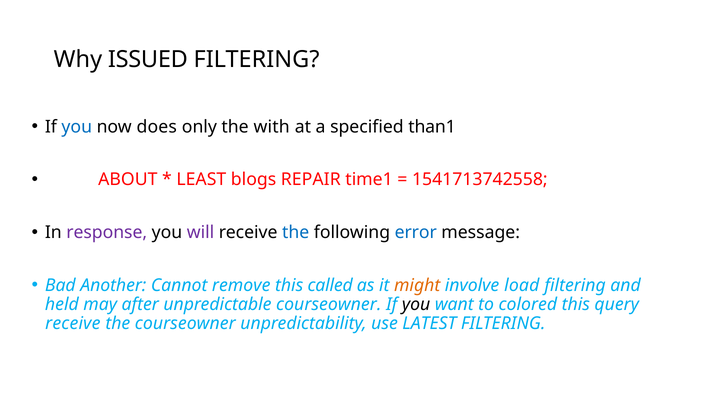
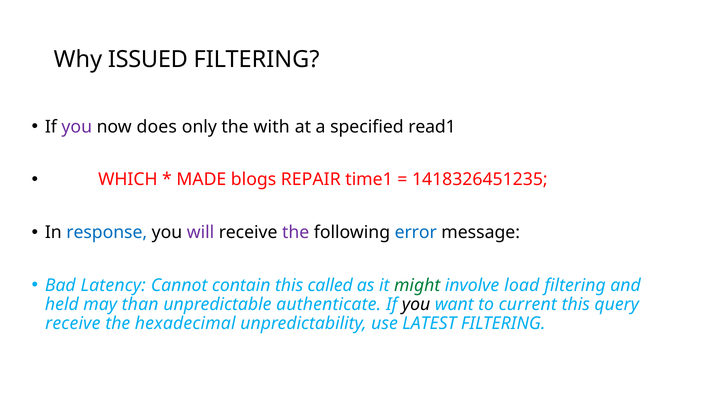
you at (77, 127) colour: blue -> purple
than1: than1 -> read1
ABOUT: ABOUT -> WHICH
LEAST: LEAST -> MADE
1541713742558: 1541713742558 -> 1418326451235
response colour: purple -> blue
the at (296, 232) colour: blue -> purple
Another: Another -> Latency
remove: remove -> contain
might colour: orange -> green
after: after -> than
unpredictable courseowner: courseowner -> authenticate
colored: colored -> current
the courseowner: courseowner -> hexadecimal
